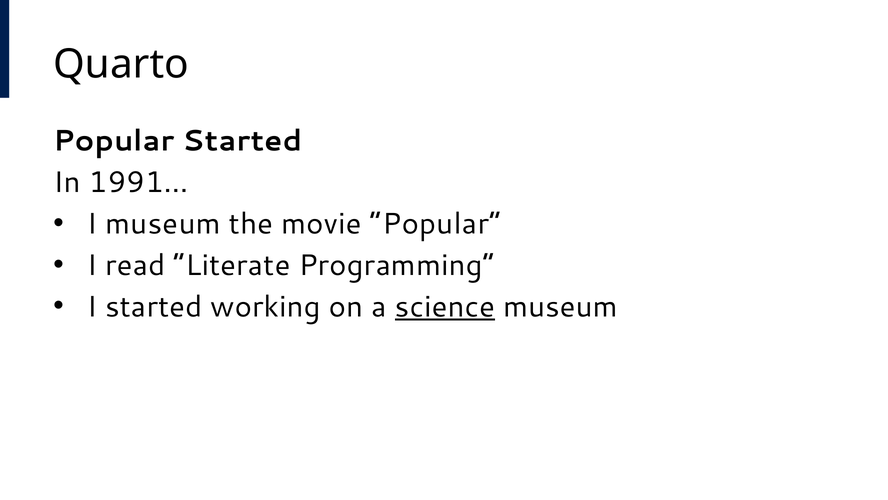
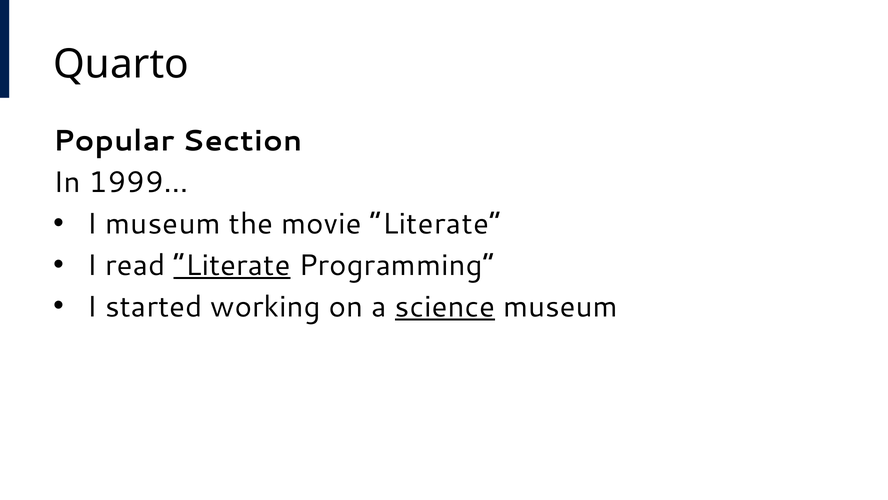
Popular Started: Started -> Section
1991…: 1991… -> 1999…
movie Popular: Popular -> Literate
Literate at (232, 265) underline: none -> present
